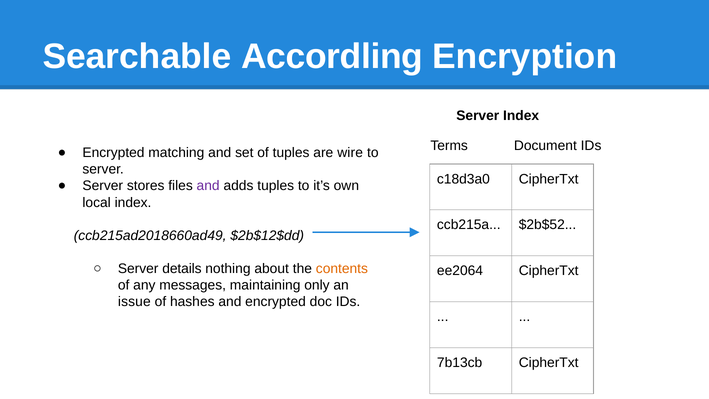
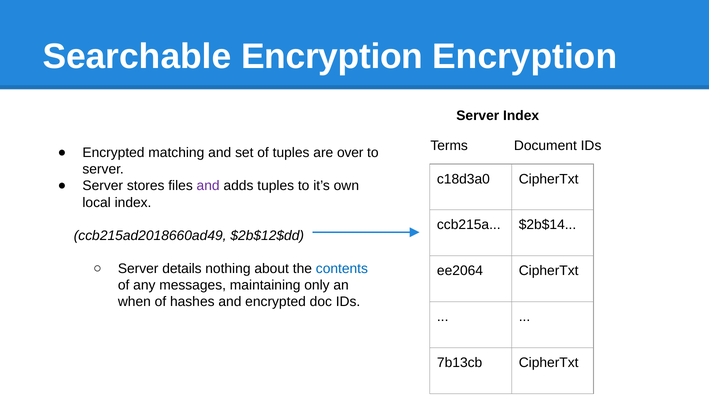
Searchable Accordling: Accordling -> Encryption
wire: wire -> over
$2b$52: $2b$52 -> $2b$14
contents colour: orange -> blue
issue: issue -> when
